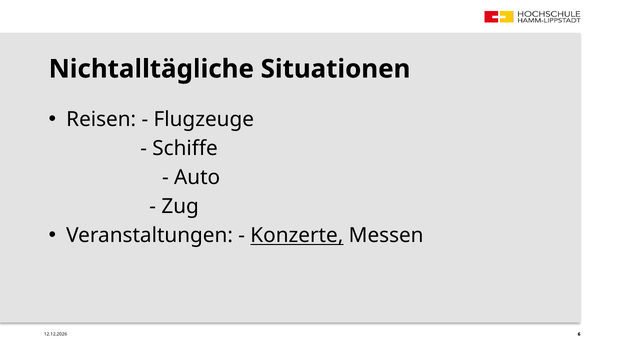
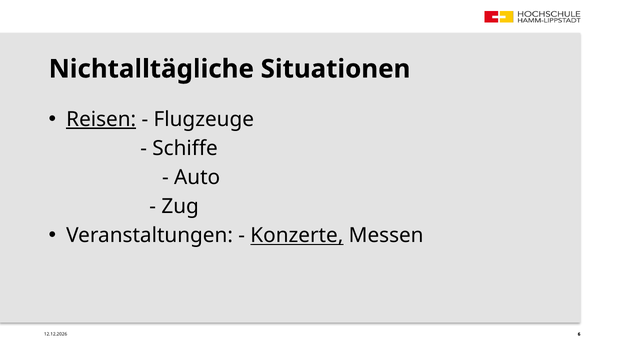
Reisen underline: none -> present
